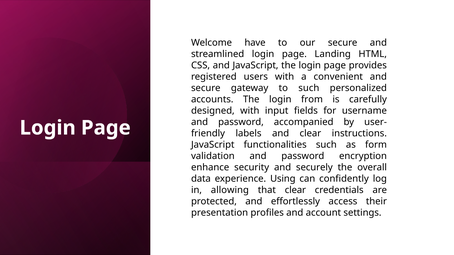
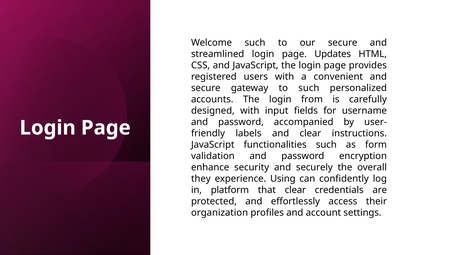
Welcome have: have -> such
Landing: Landing -> Updates
data: data -> they
allowing: allowing -> platform
presentation: presentation -> organization
